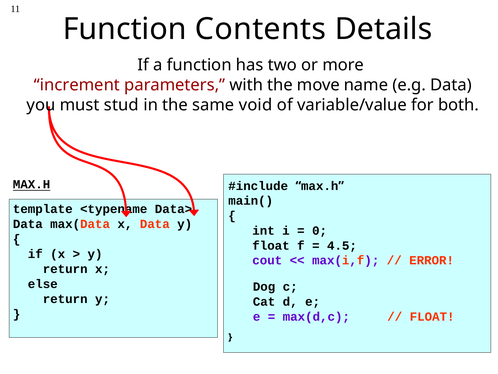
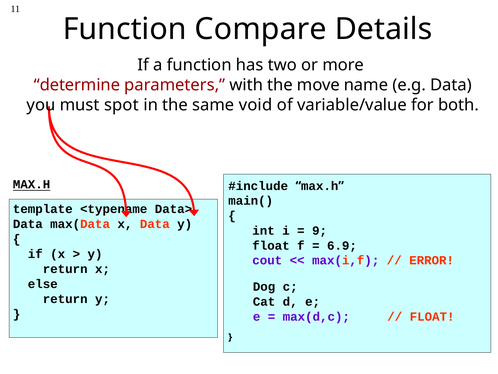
Contents: Contents -> Compare
increment: increment -> determine
stud: stud -> spot
0: 0 -> 9
4.5: 4.5 -> 6.9
